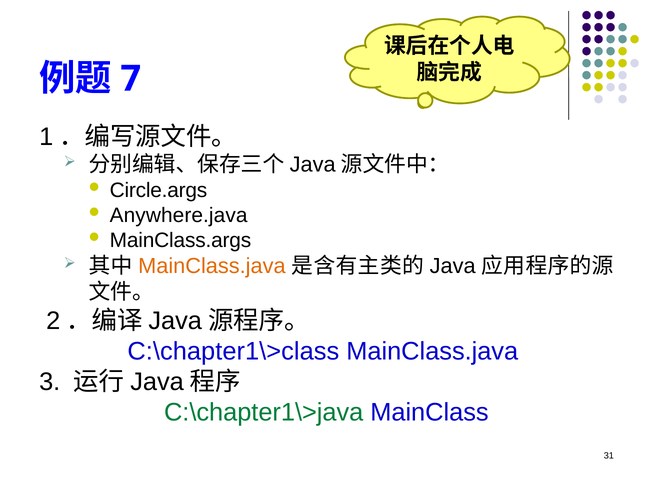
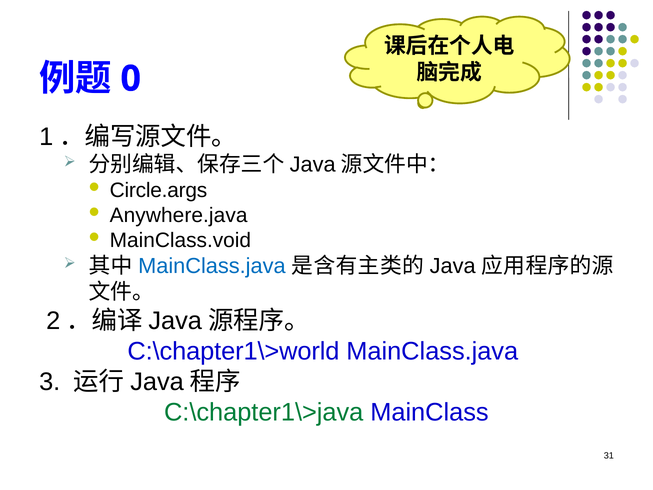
7: 7 -> 0
MainClass.args: MainClass.args -> MainClass.void
MainClass.java at (212, 266) colour: orange -> blue
C:\chapter1\>class: C:\chapter1\>class -> C:\chapter1\>world
